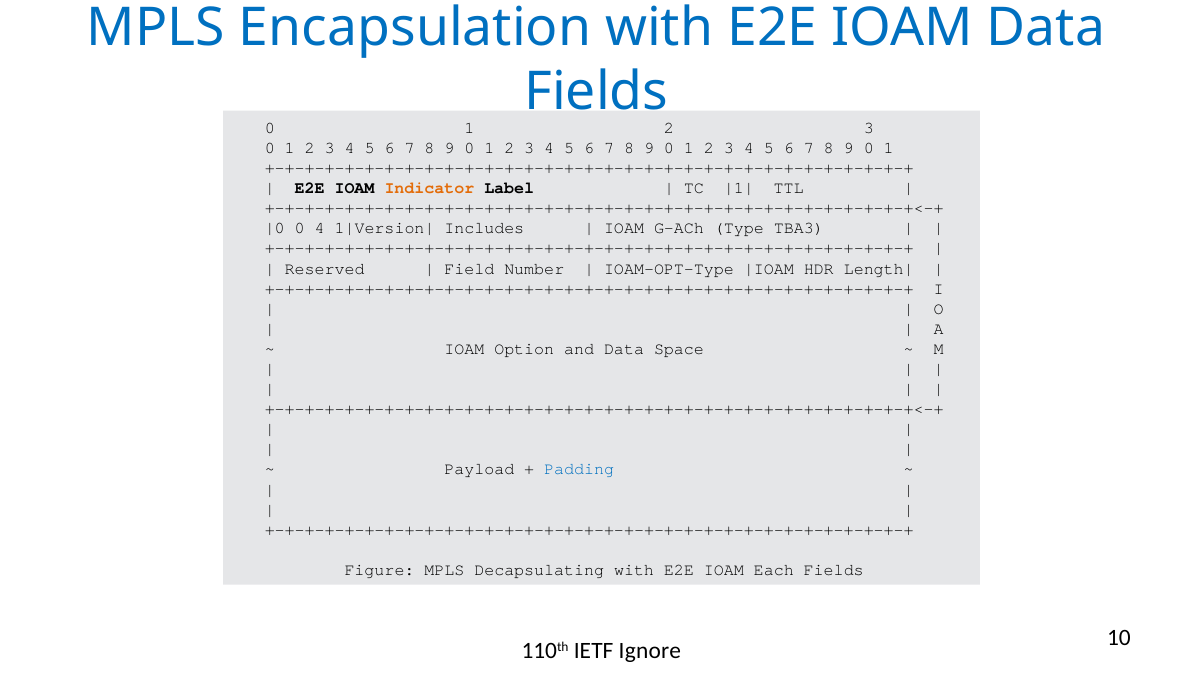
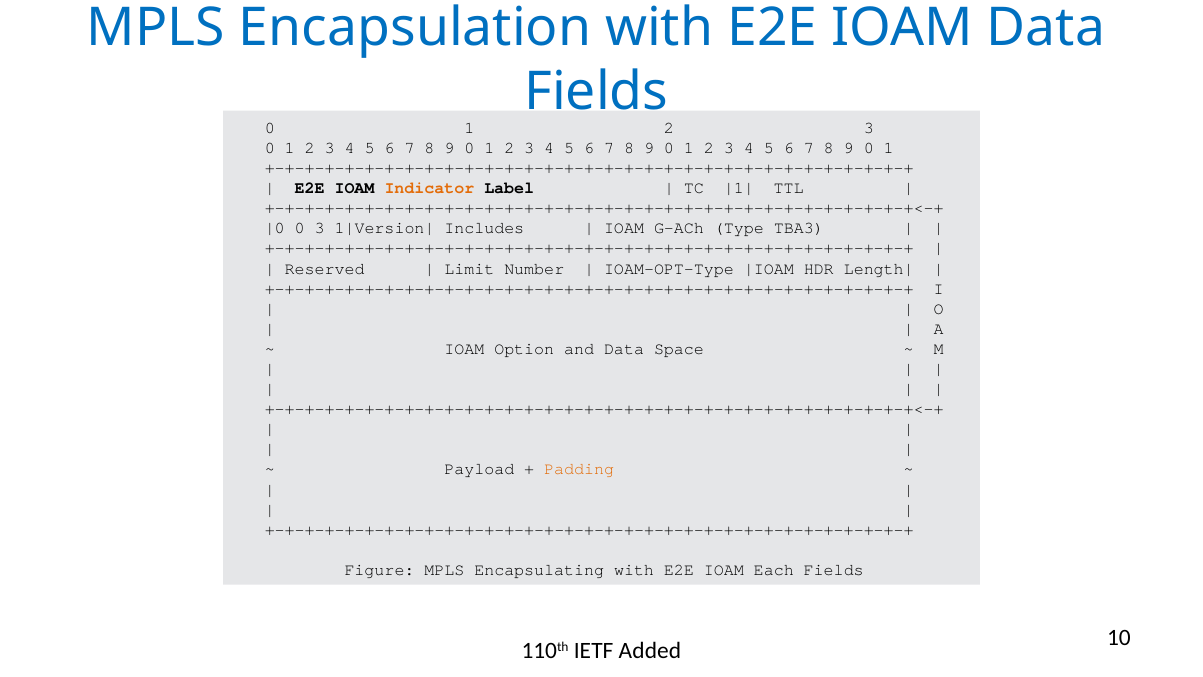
0 4: 4 -> 3
Field: Field -> Limit
Padding colour: blue -> orange
Decapsulating: Decapsulating -> Encapsulating
Ignore: Ignore -> Added
